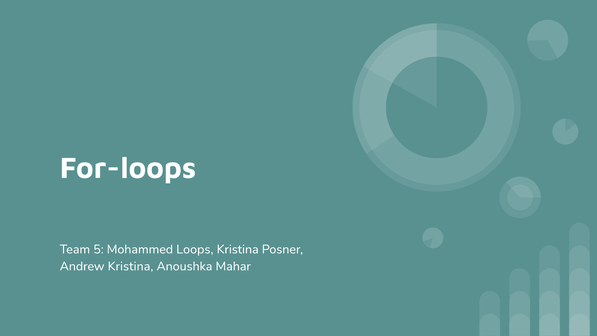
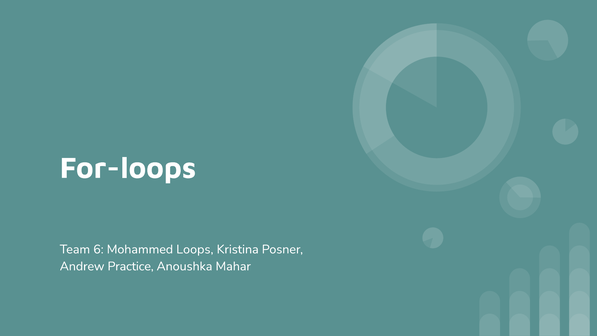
5: 5 -> 6
Andrew Kristina: Kristina -> Practice
